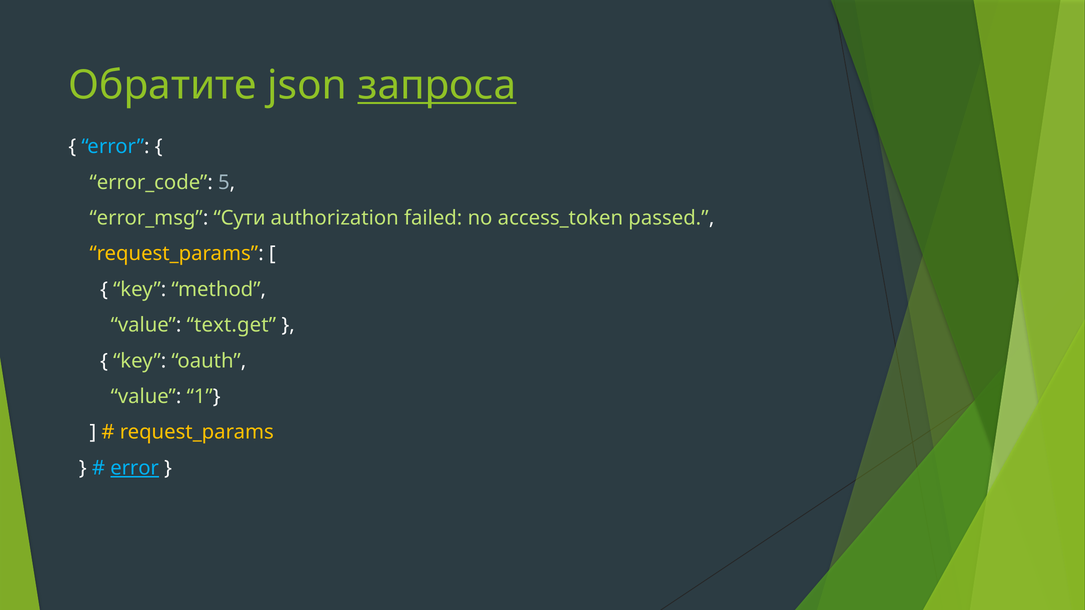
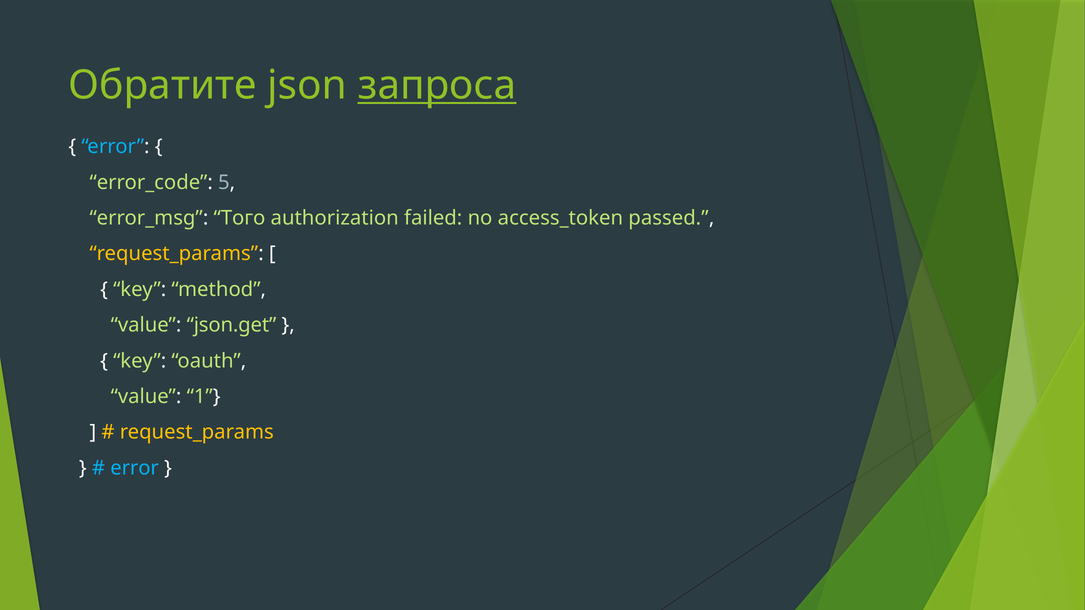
Сути: Сути -> Того
text.get: text.get -> json.get
error at (135, 468) underline: present -> none
